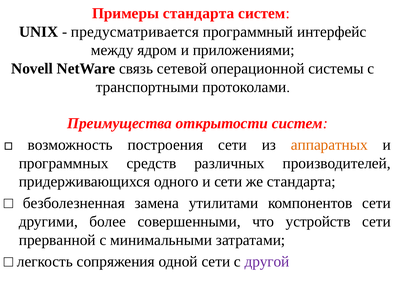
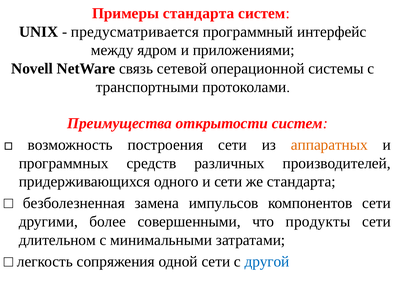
утилитами: утилитами -> импульсов
устройств: устройств -> продукты
прерванной: прерванной -> длительном
другой colour: purple -> blue
